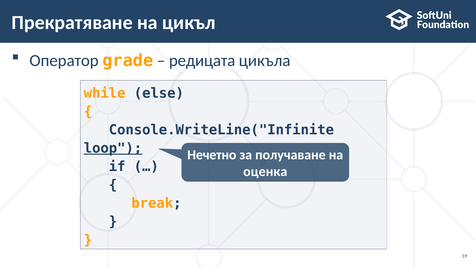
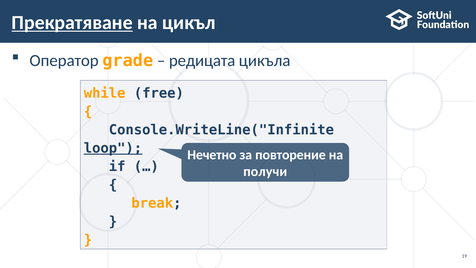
Прекратяване underline: none -> present
else: else -> free
получаване: получаване -> повторение
оценка: оценка -> получи
